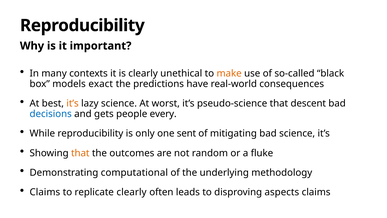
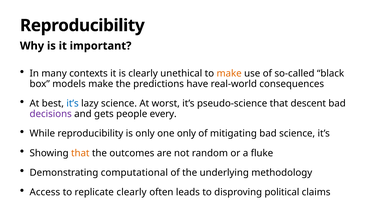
models exact: exact -> make
it’s at (73, 103) colour: orange -> blue
decisions colour: blue -> purple
one sent: sent -> only
Claims at (45, 192): Claims -> Access
aspects: aspects -> political
